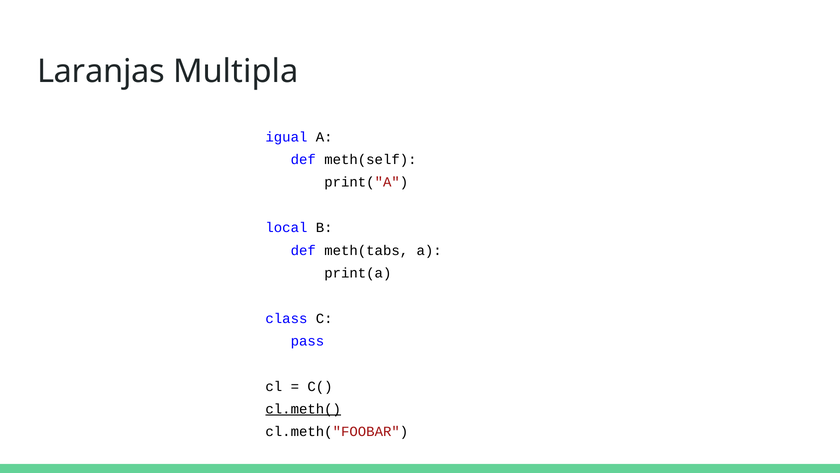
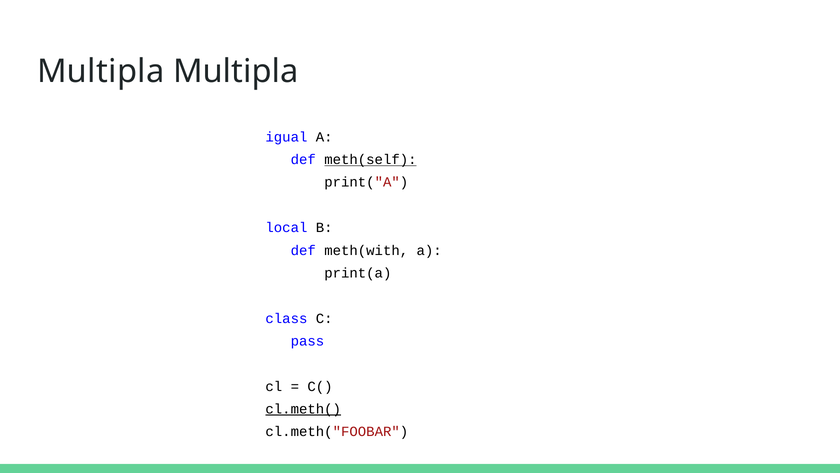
Laranjas at (101, 71): Laranjas -> Multipla
meth(self underline: none -> present
meth(tabs: meth(tabs -> meth(with
